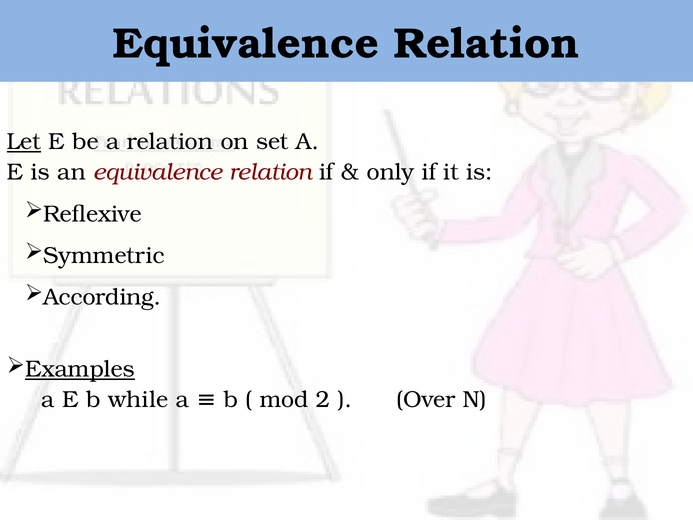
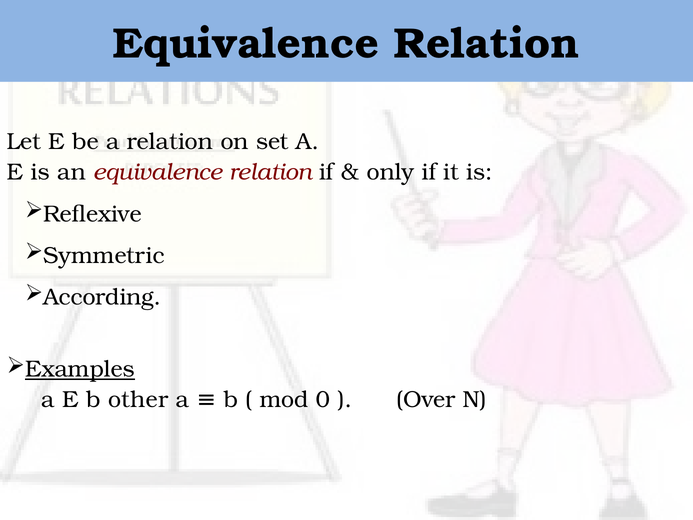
Let underline: present -> none
while: while -> other
2: 2 -> 0
